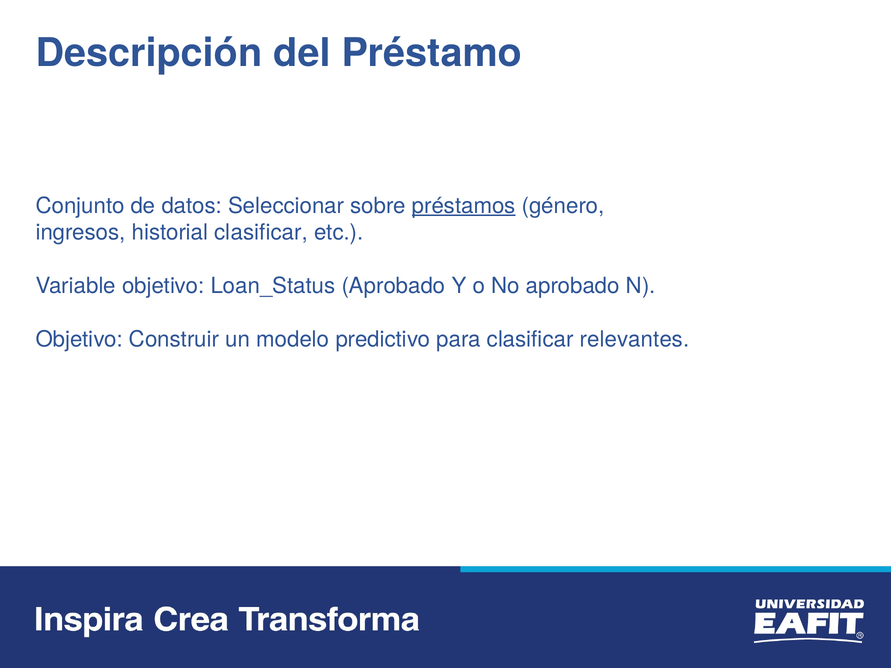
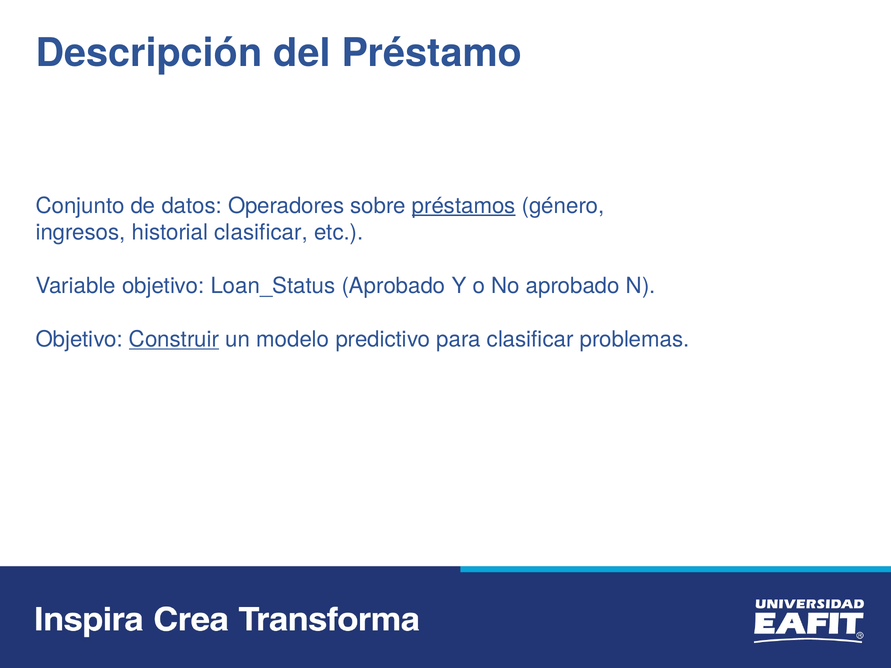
Seleccionar: Seleccionar -> Operadores
Construir underline: none -> present
relevantes: relevantes -> problemas
